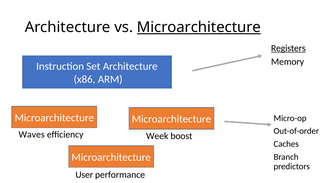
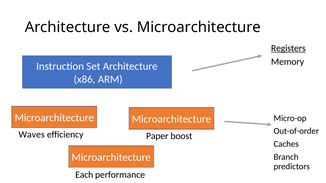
Microarchitecture at (199, 27) underline: present -> none
Week: Week -> Paper
User: User -> Each
